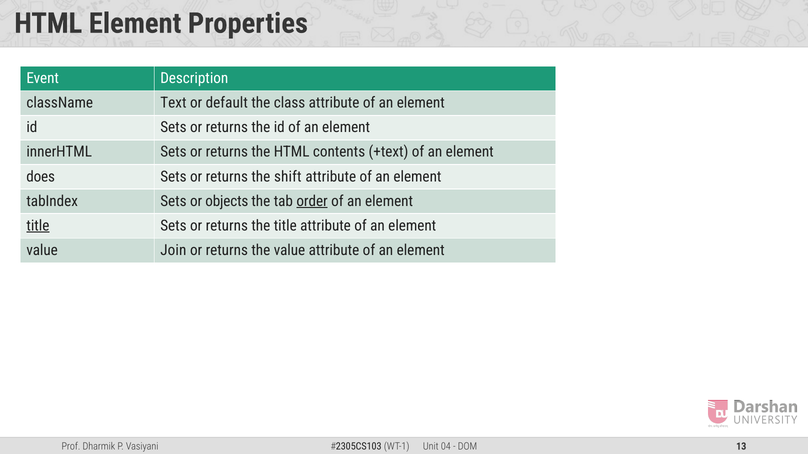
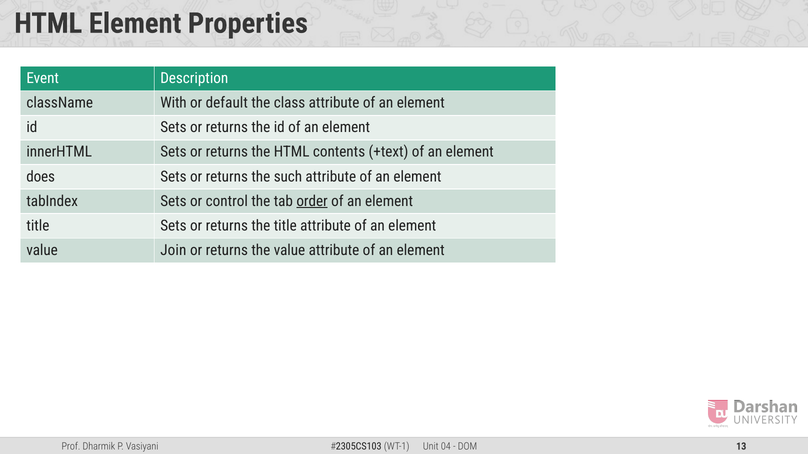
Text: Text -> With
shift: shift -> such
objects: objects -> control
title at (38, 226) underline: present -> none
